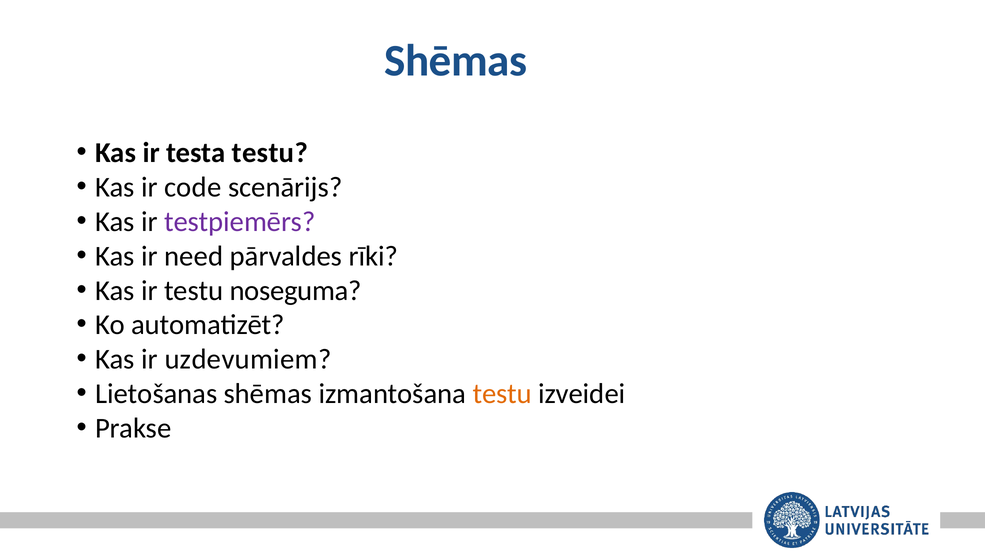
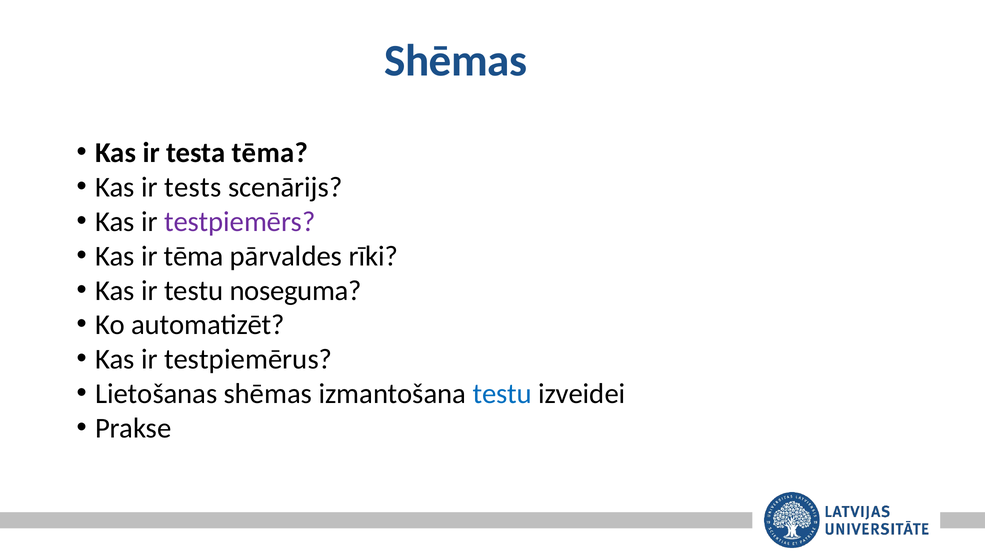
testa testu: testu -> tēma
code: code -> tests
ir need: need -> tēma
uzdevumiem: uzdevumiem -> testpiemērus
testu at (502, 394) colour: orange -> blue
